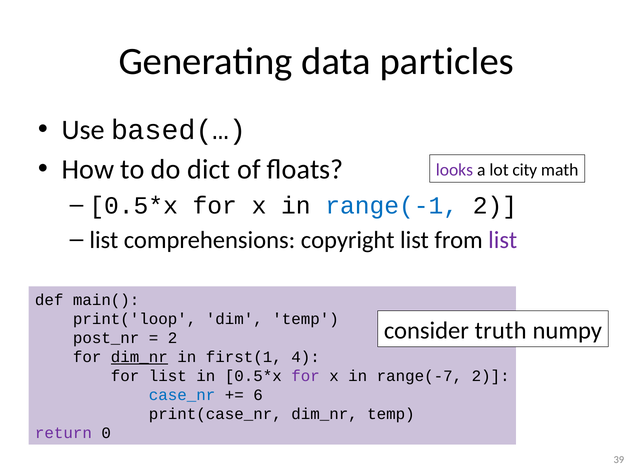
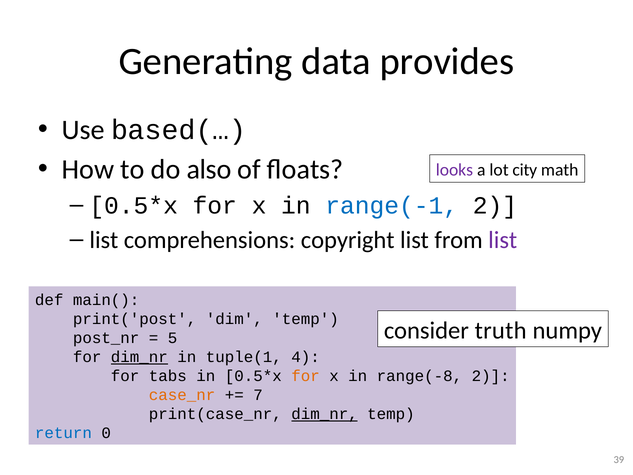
particles: particles -> provides
dict: dict -> also
print('loop: print('loop -> print('post
2 at (173, 338): 2 -> 5
first(1: first(1 -> tuple(1
for list: list -> tabs
for at (306, 376) colour: purple -> orange
range(-7: range(-7 -> range(-8
case_nr colour: blue -> orange
6: 6 -> 7
dim_nr at (325, 414) underline: none -> present
return colour: purple -> blue
